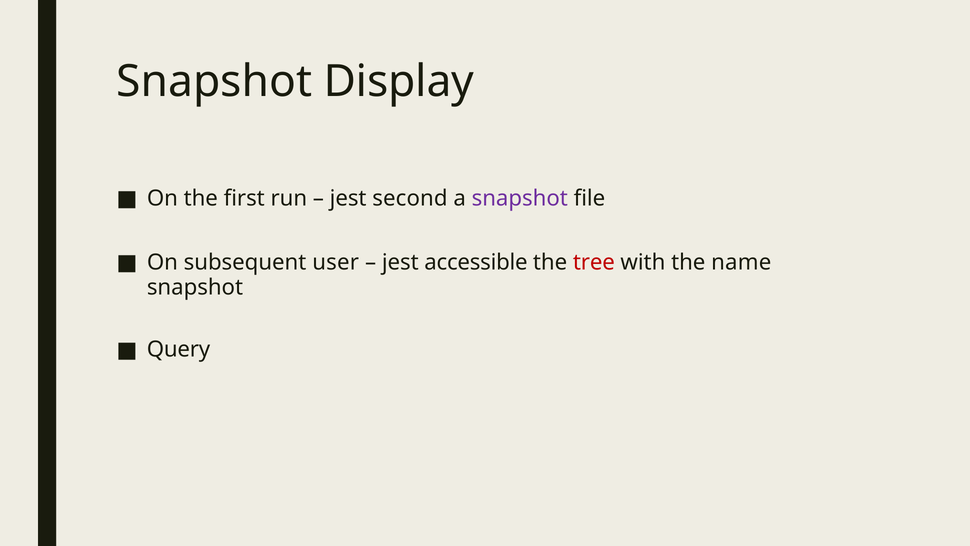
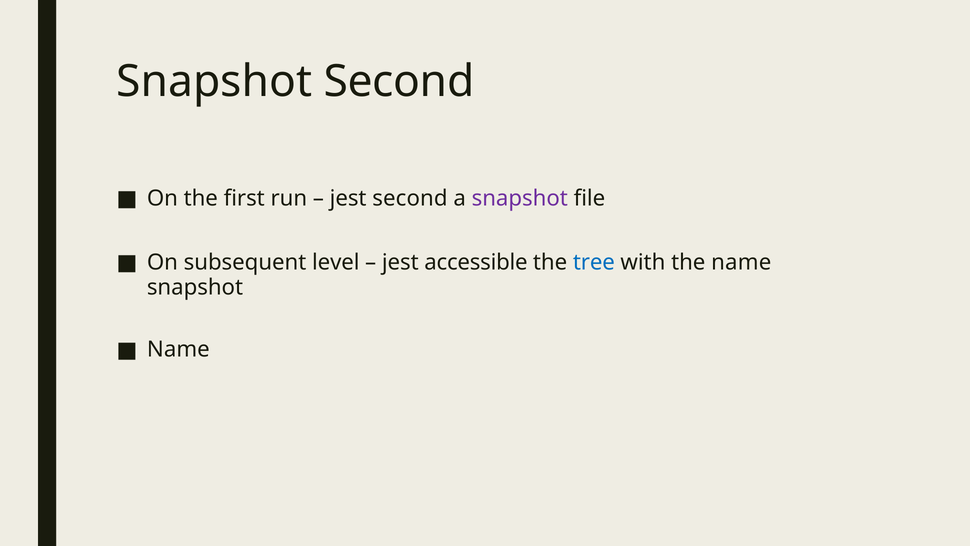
Snapshot Display: Display -> Second
user: user -> level
tree colour: red -> blue
Query at (178, 349): Query -> Name
